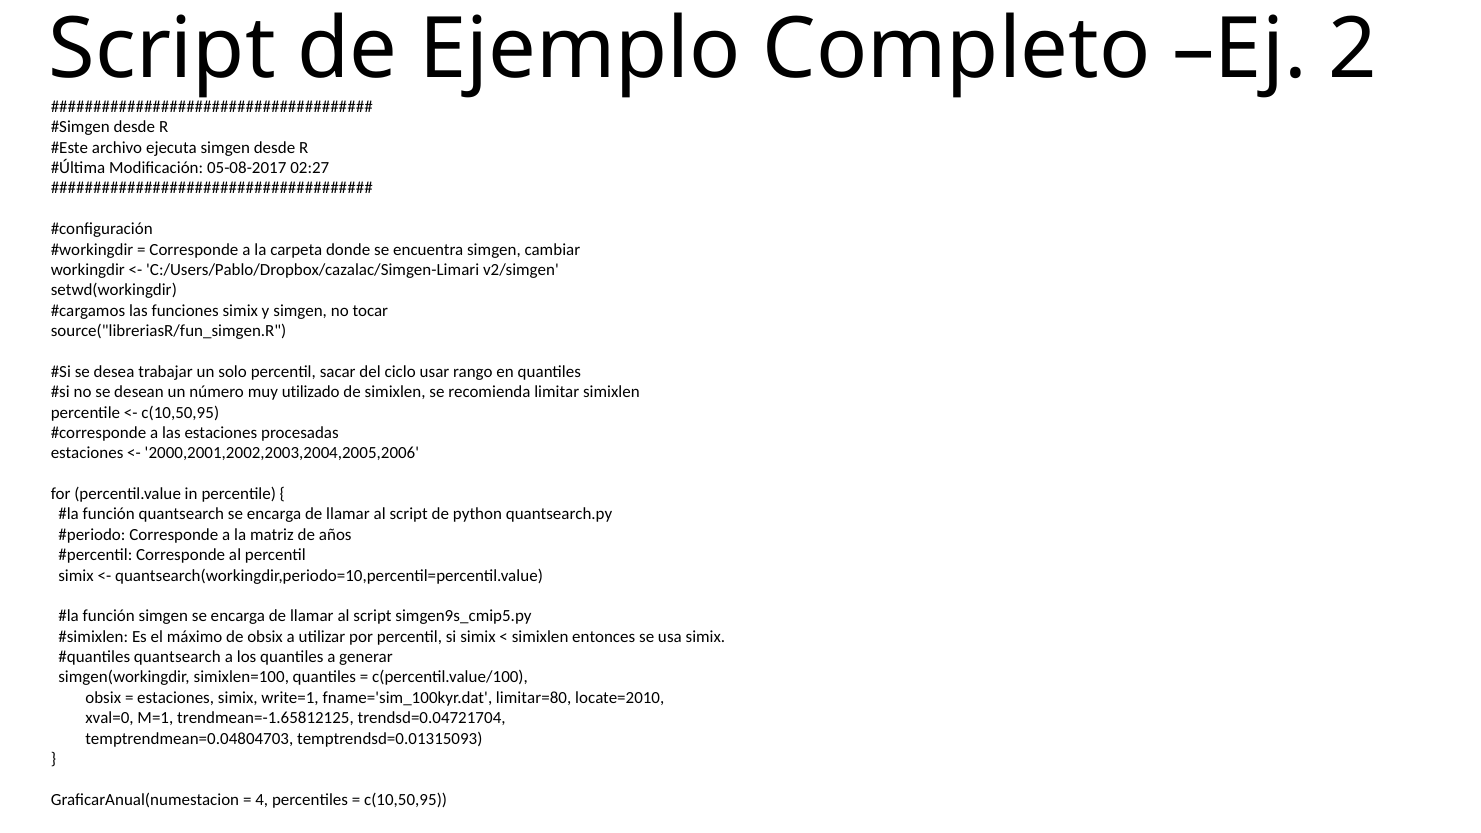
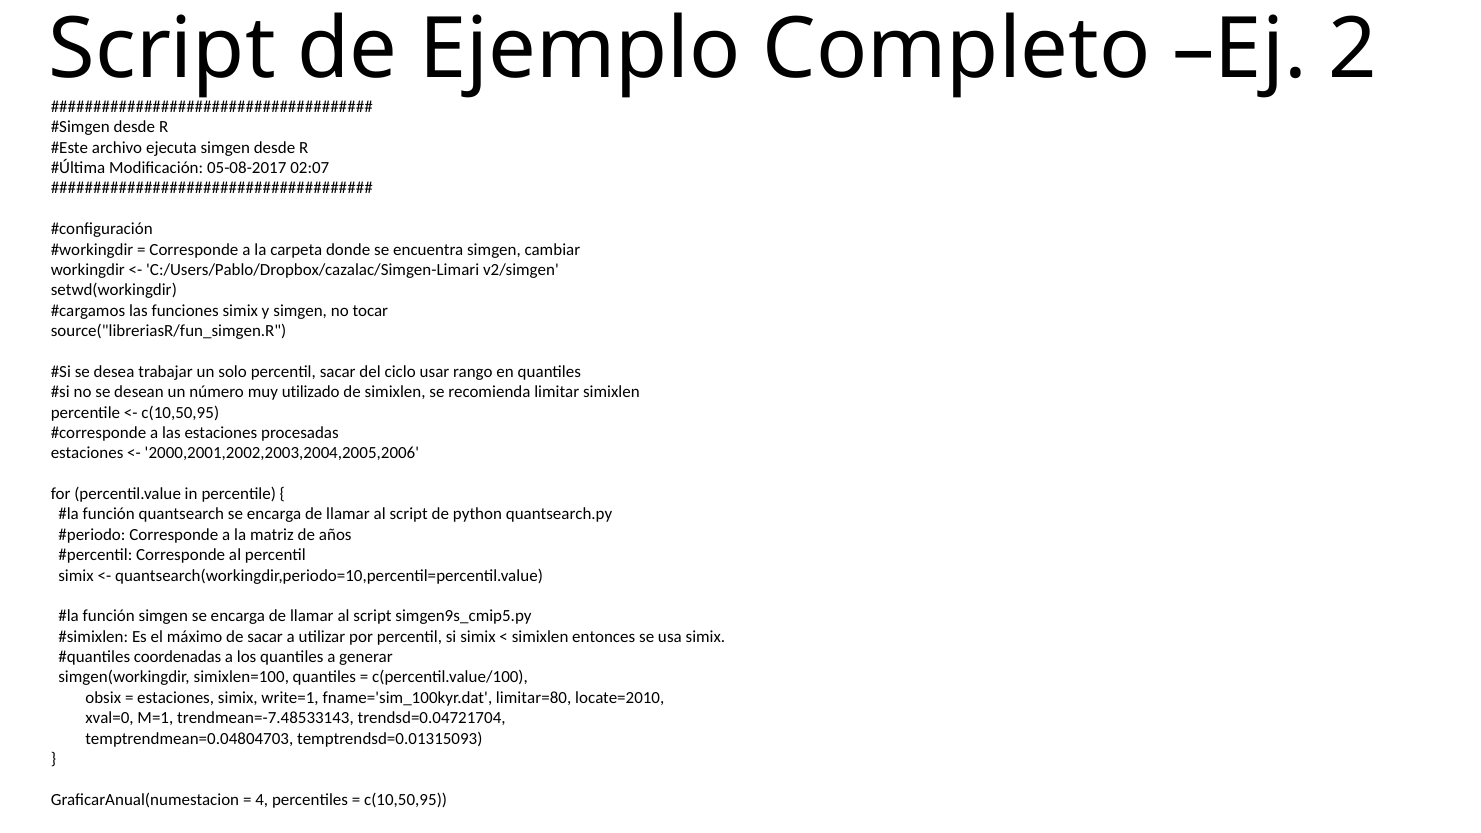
02:27: 02:27 -> 02:07
de obsix: obsix -> sacar
quantsearch at (177, 657): quantsearch -> coordenadas
trendmean=-1.65812125: trendmean=-1.65812125 -> trendmean=-7.48533143
